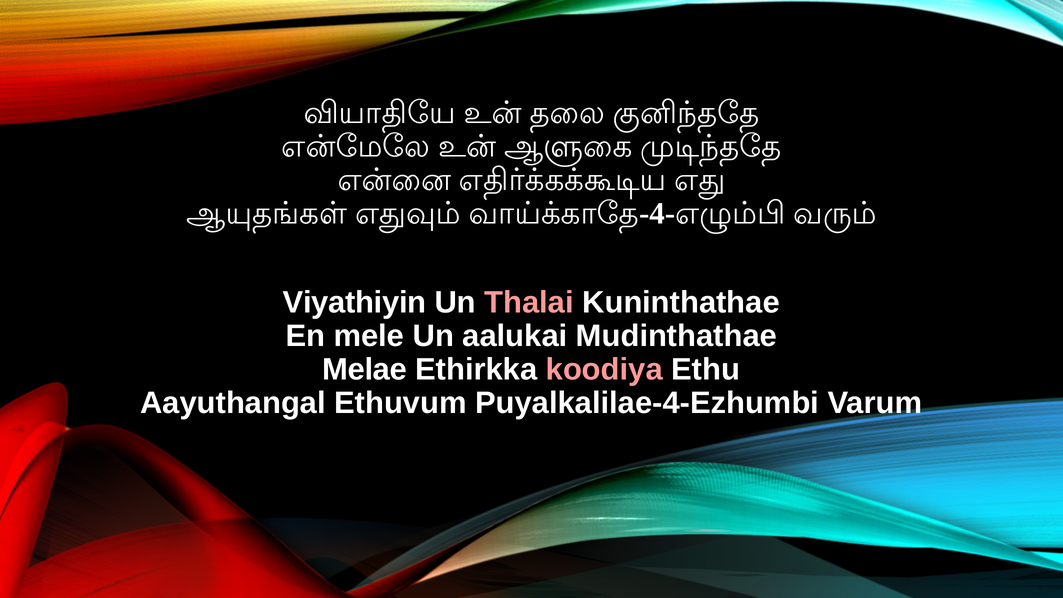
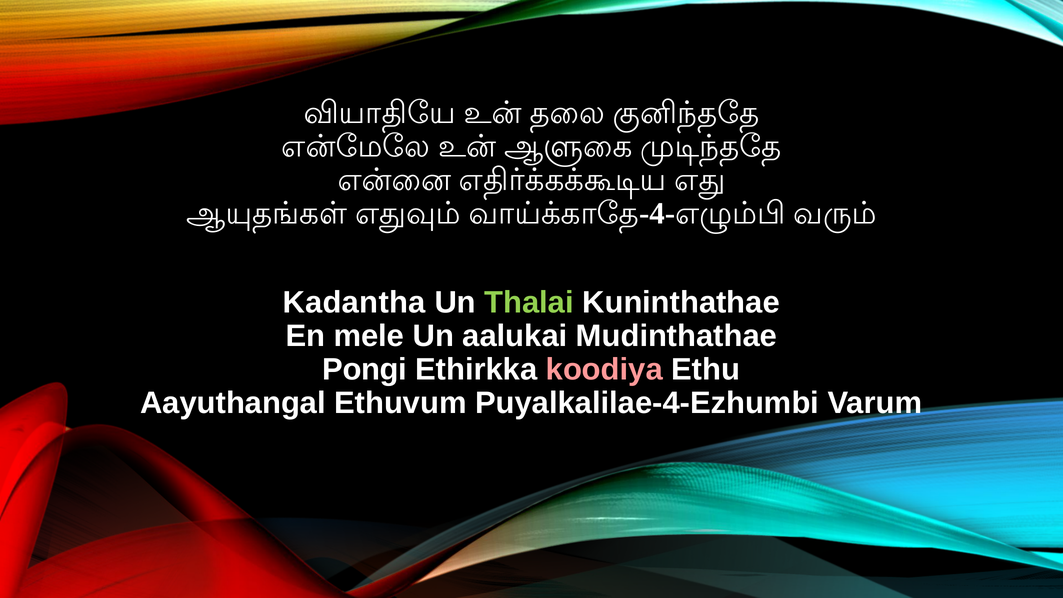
Viyathiyin: Viyathiyin -> Kadantha
Thalai colour: pink -> light green
Melae: Melae -> Pongi
